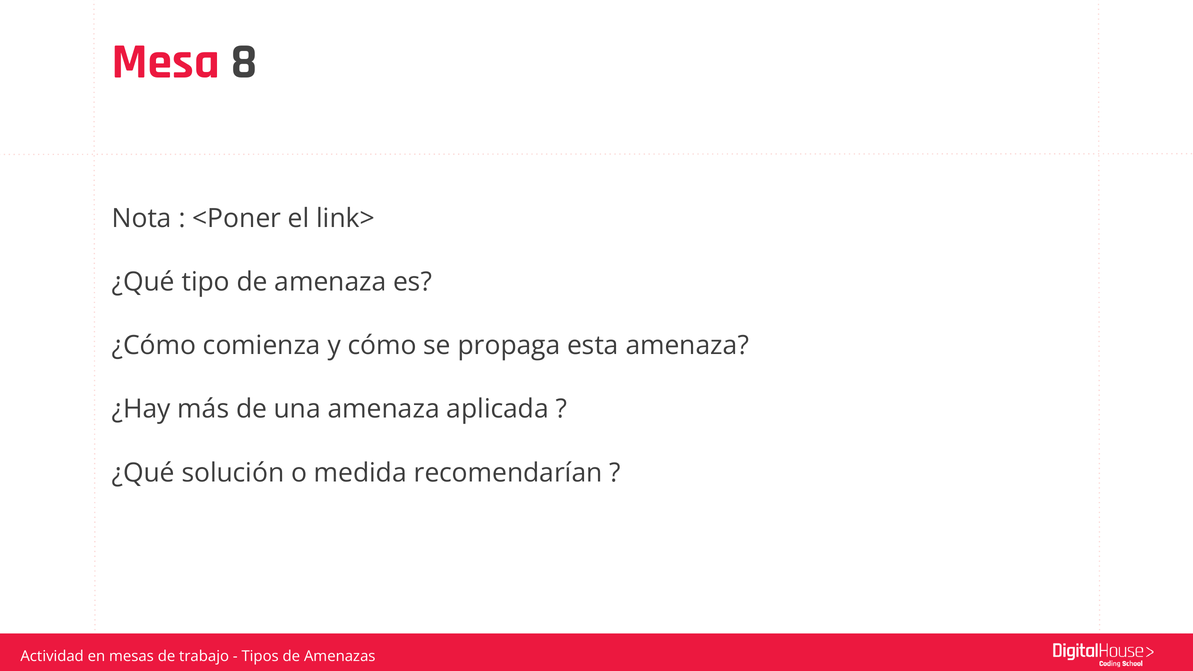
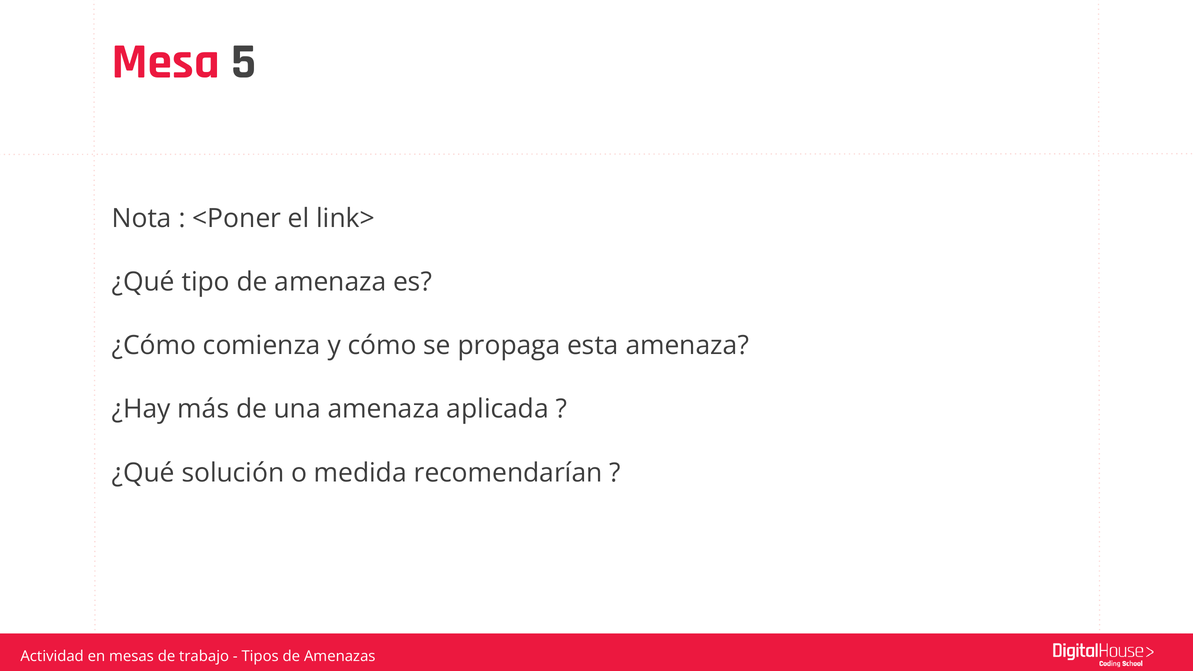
8: 8 -> 5
